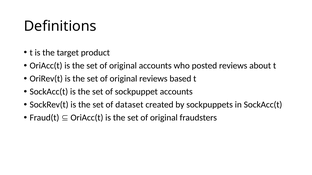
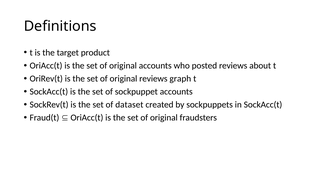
based: based -> graph
